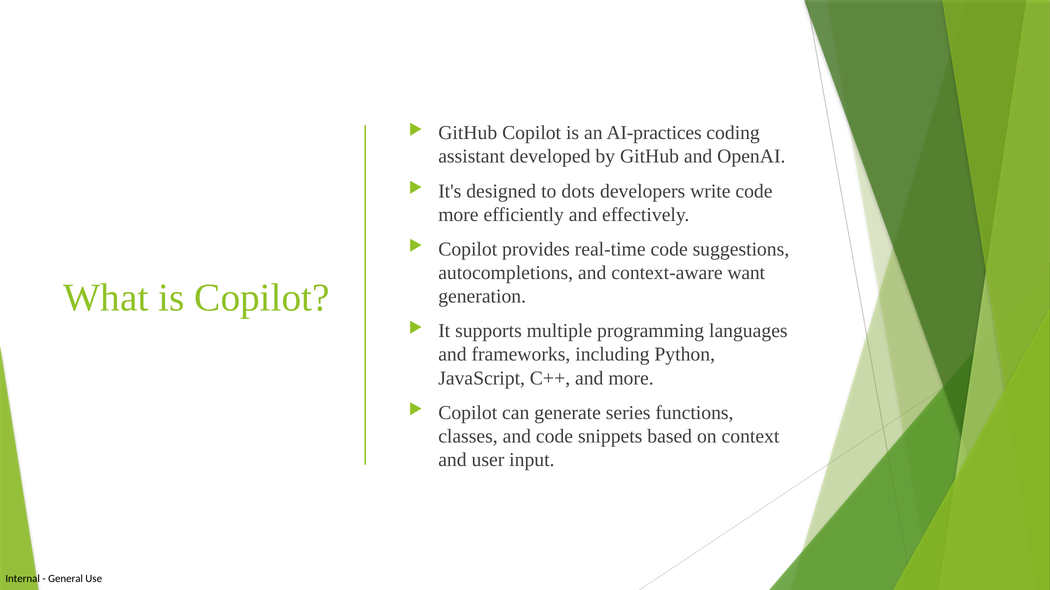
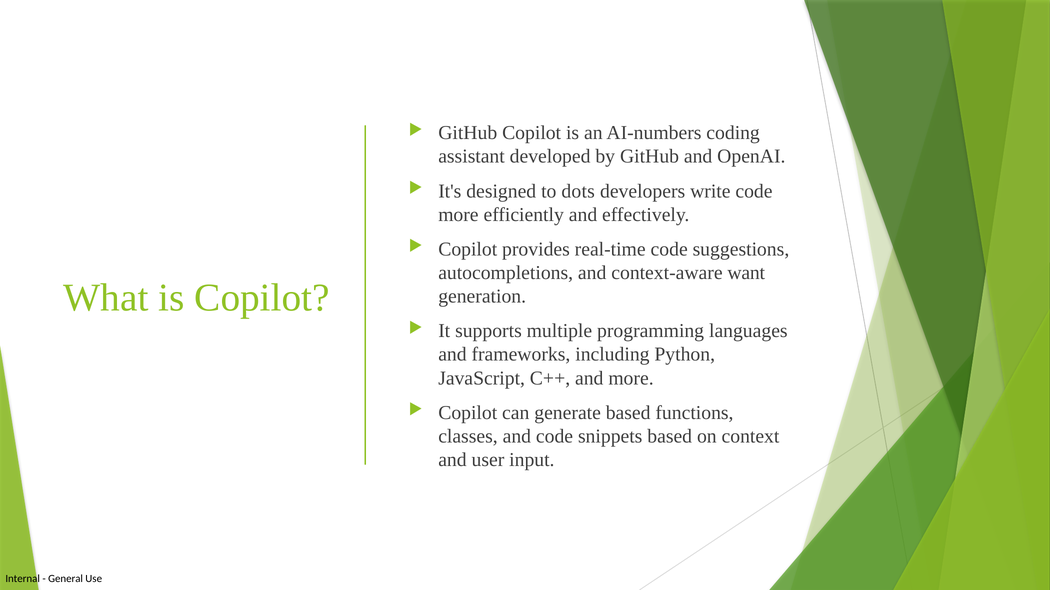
AI-practices: AI-practices -> AI-numbers
generate series: series -> based
